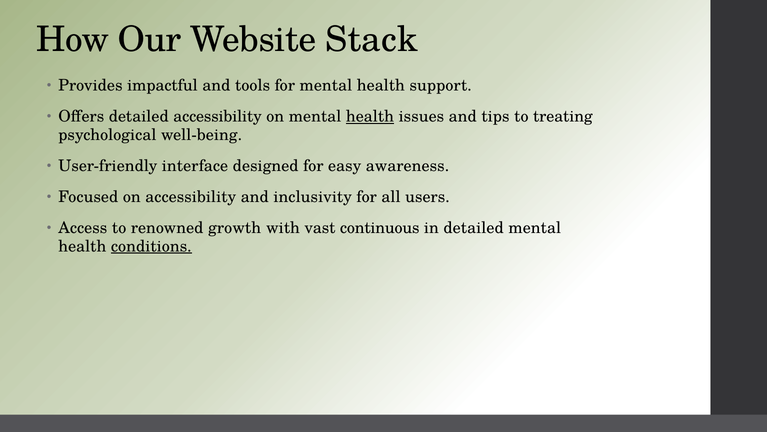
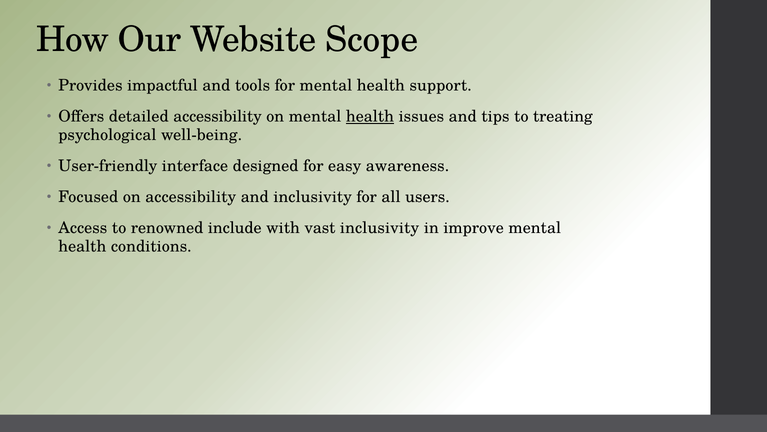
Stack: Stack -> Scope
growth: growth -> include
vast continuous: continuous -> inclusivity
in detailed: detailed -> improve
conditions underline: present -> none
